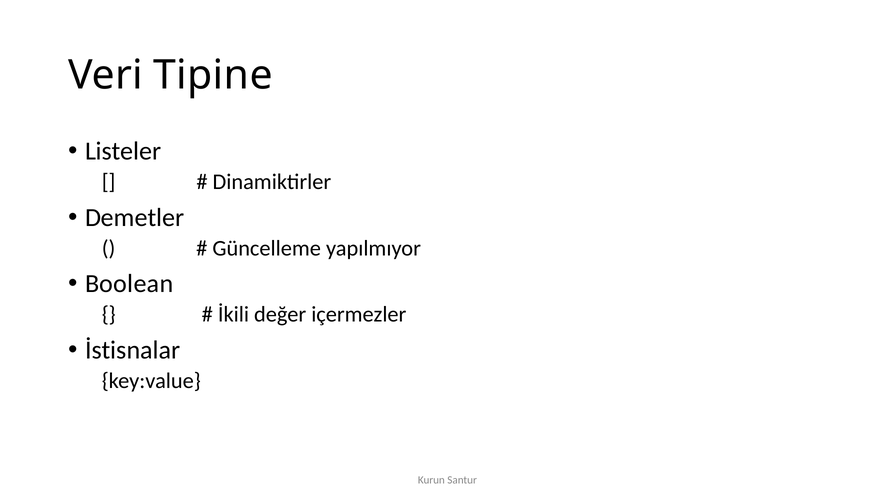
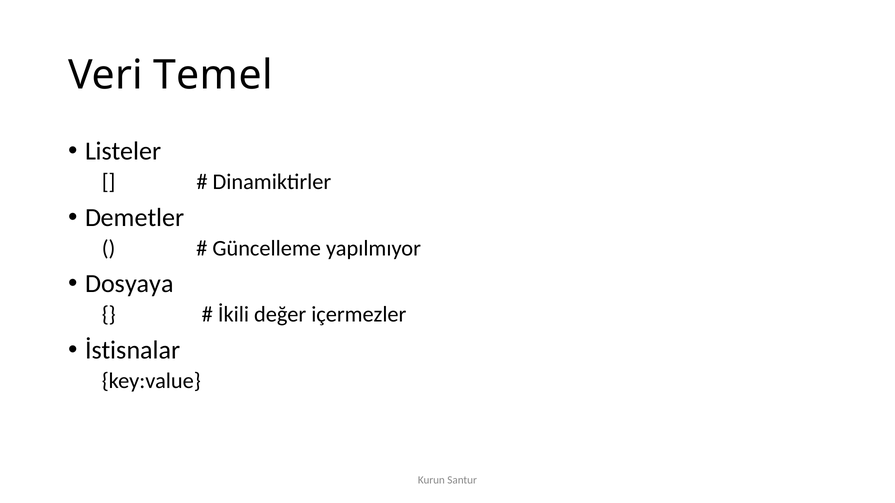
Tipine: Tipine -> Temel
Boolean: Boolean -> Dosyaya
